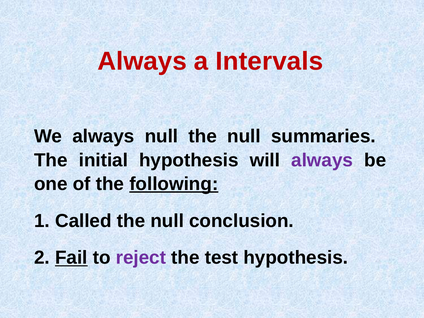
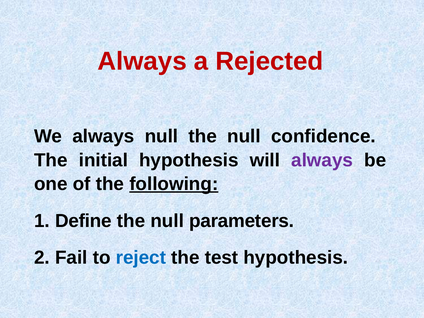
Intervals: Intervals -> Rejected
summaries: summaries -> confidence
Called: Called -> Define
conclusion: conclusion -> parameters
Fail underline: present -> none
reject colour: purple -> blue
